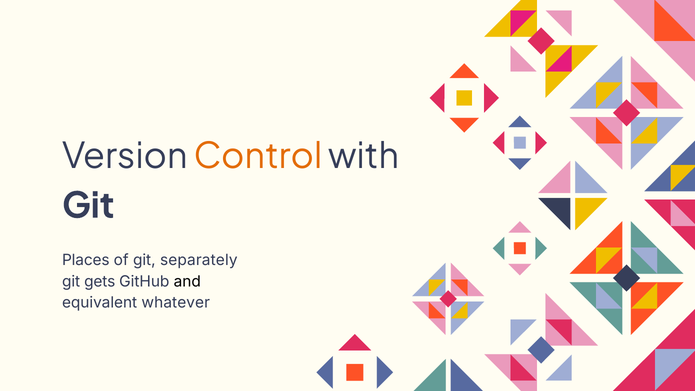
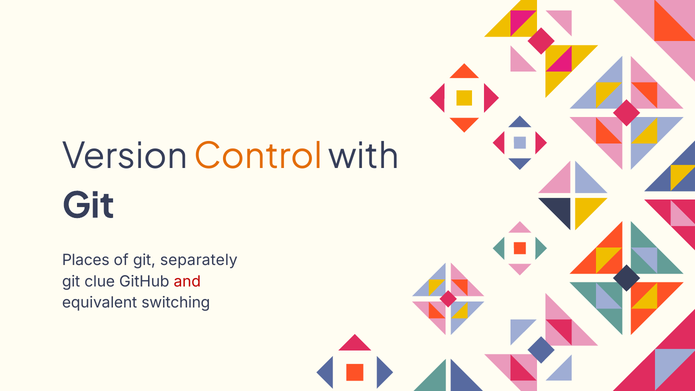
gets: gets -> clue
and colour: black -> red
whatever: whatever -> switching
